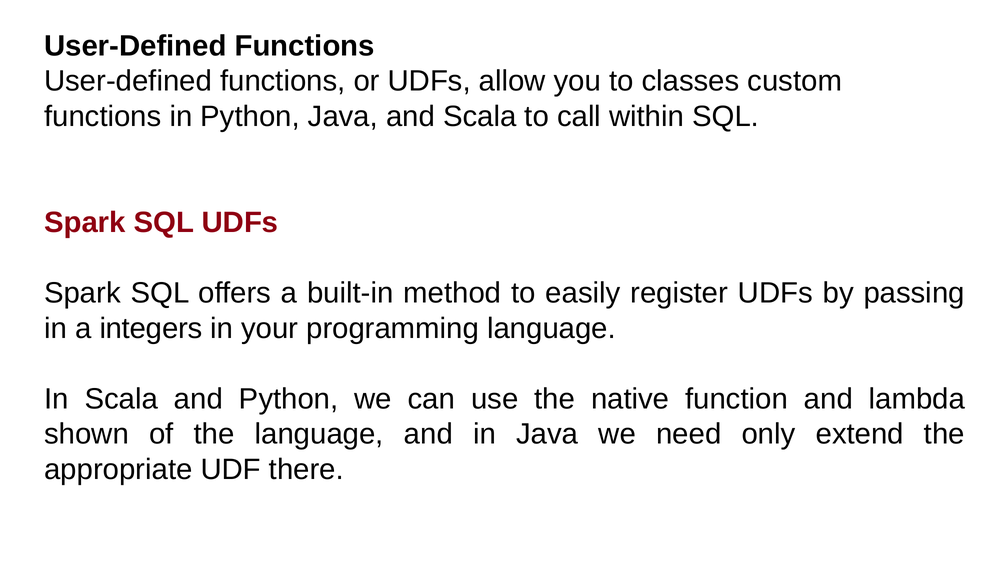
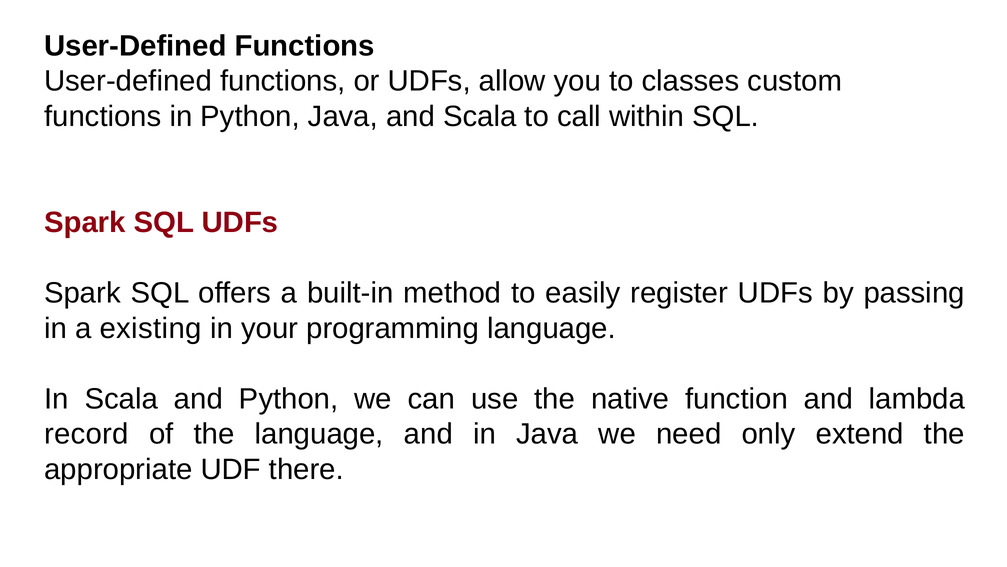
integers: integers -> existing
shown: shown -> record
